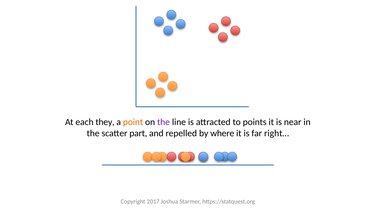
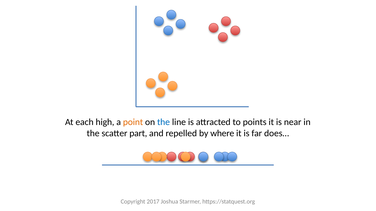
they: they -> high
the at (164, 122) colour: purple -> blue
right…: right… -> does…
